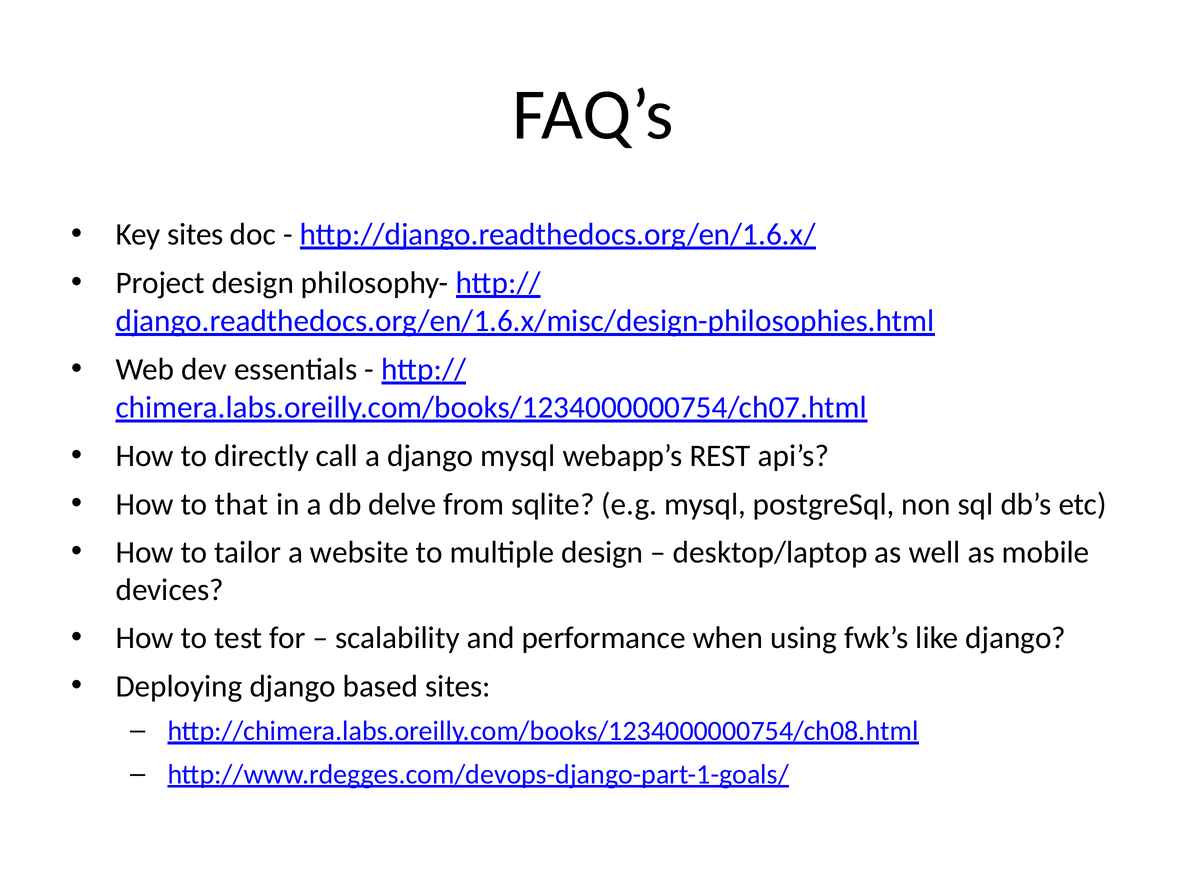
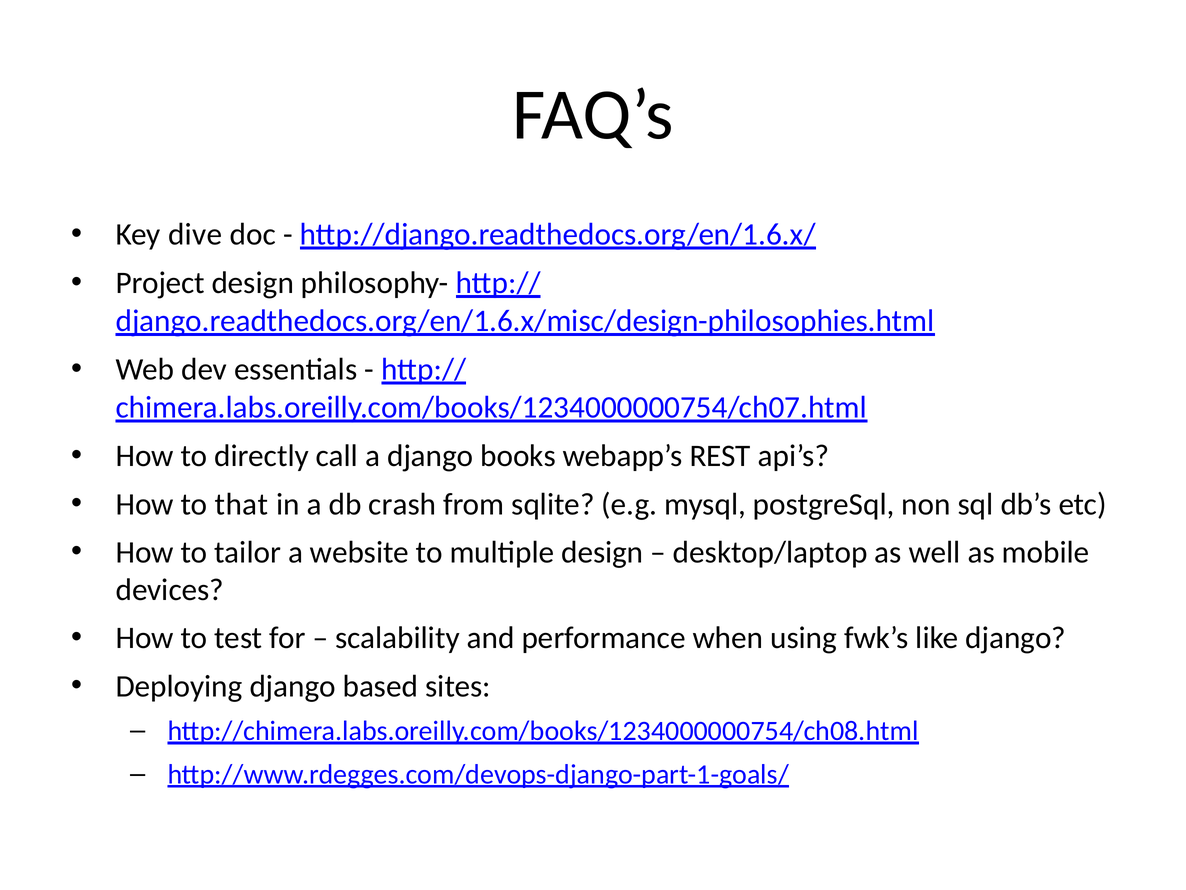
Key sites: sites -> dive
django mysql: mysql -> books
delve: delve -> crash
